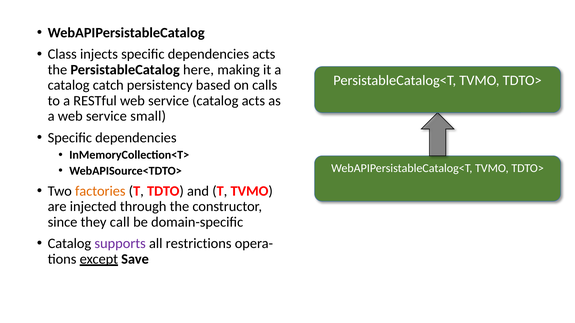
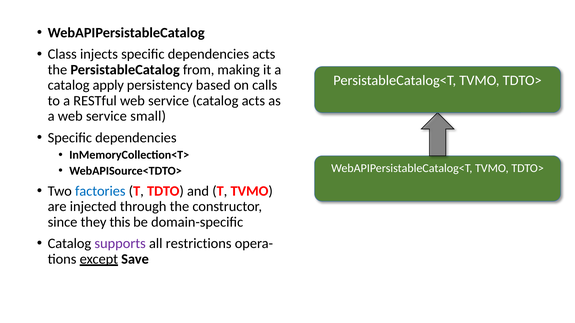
here: here -> from
catch: catch -> apply
factories colour: orange -> blue
call: call -> this
